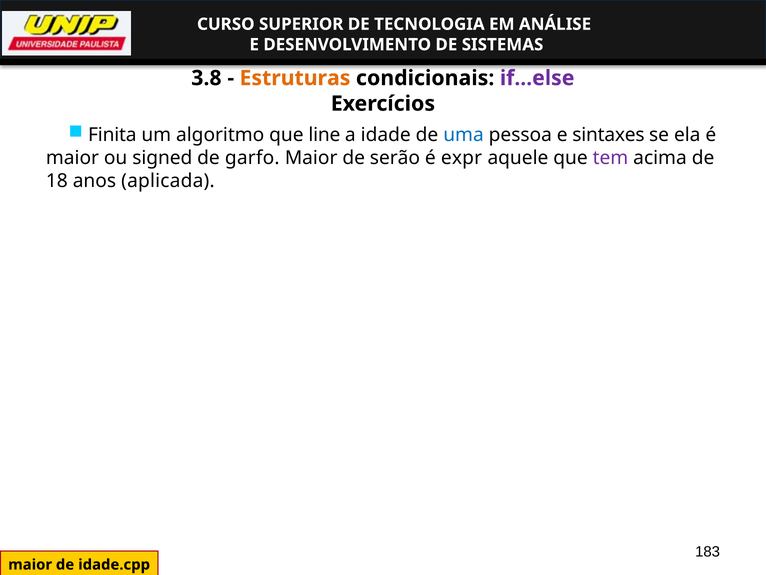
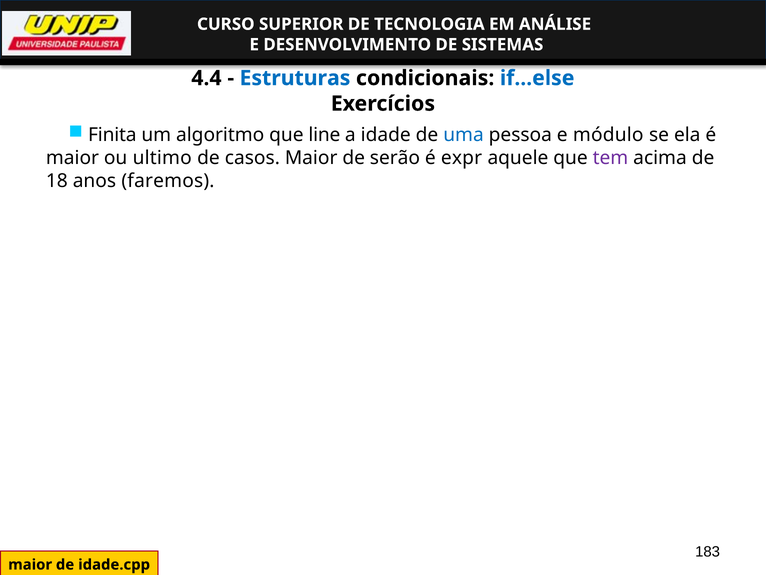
3.8: 3.8 -> 4.4
Estruturas colour: orange -> blue
if...else colour: purple -> blue
sintaxes: sintaxes -> módulo
signed: signed -> ultimo
garfo: garfo -> casos
aplicada: aplicada -> faremos
